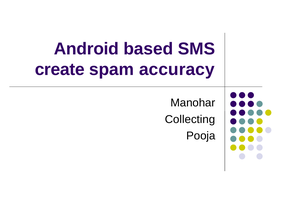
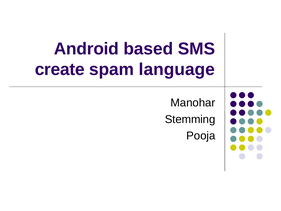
accuracy: accuracy -> language
Collecting: Collecting -> Stemming
